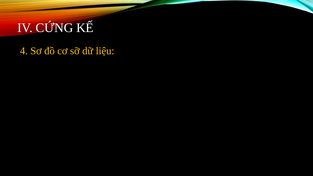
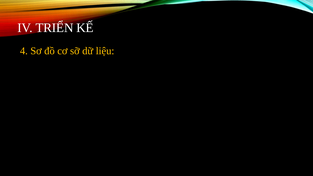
CỨNG: CỨNG -> TRIỂN
